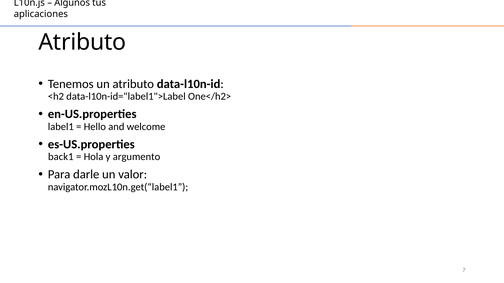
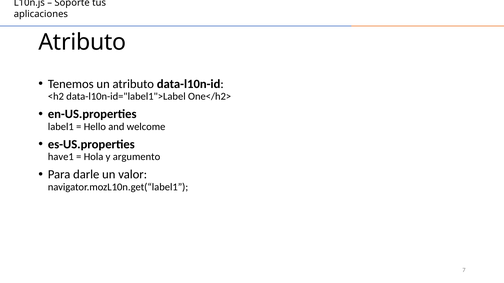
Algunos: Algunos -> Soporte
back1: back1 -> have1
